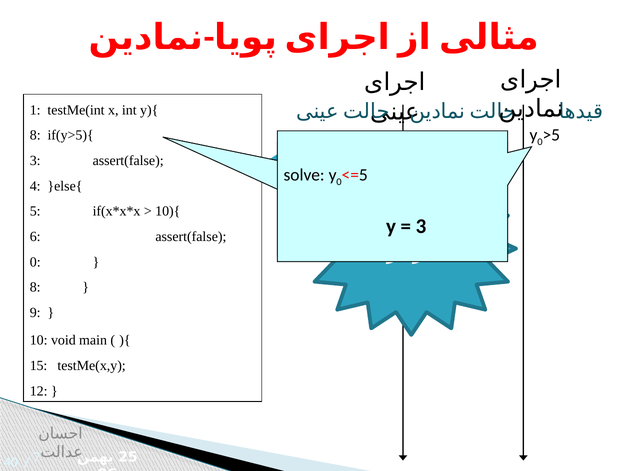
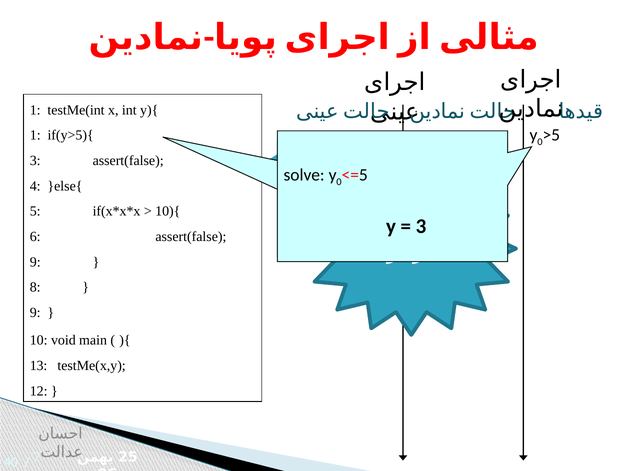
8 at (35, 135): 8 -> 1
0 at (35, 262): 0 -> 9
15: 15 -> 13
